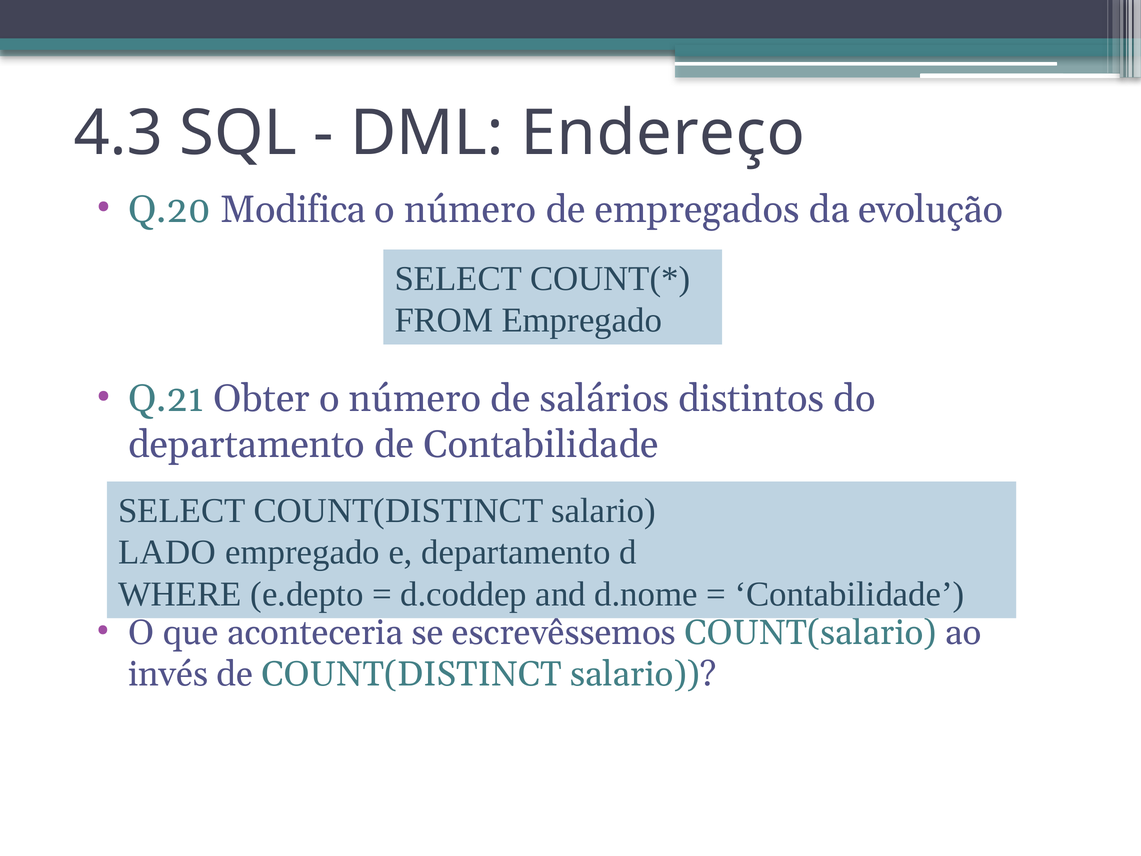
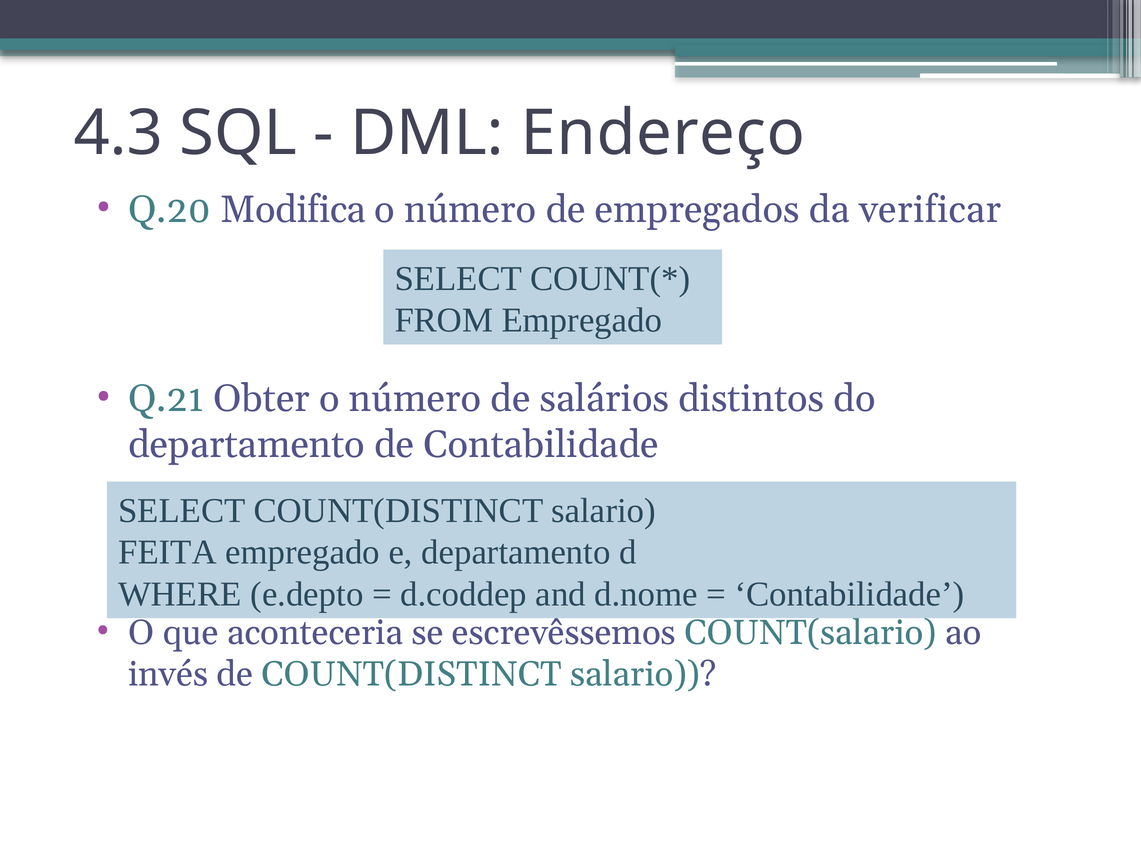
evolução: evolução -> verificar
LADO: LADO -> FEITA
